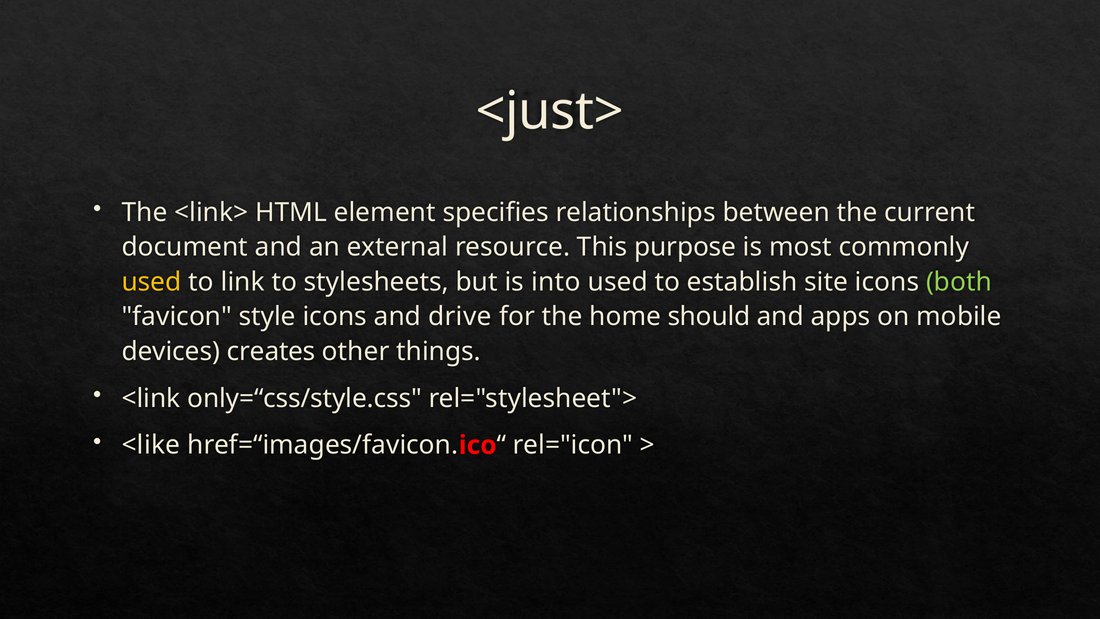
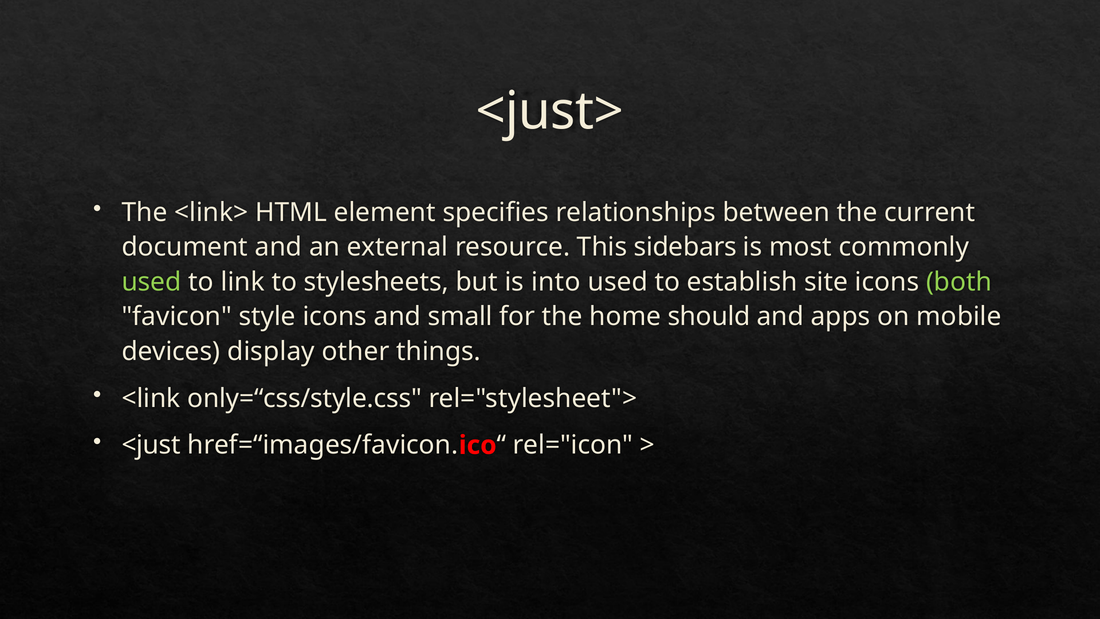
purpose: purpose -> sidebars
used at (152, 282) colour: yellow -> light green
drive: drive -> small
creates: creates -> display
<like: <like -> <just
